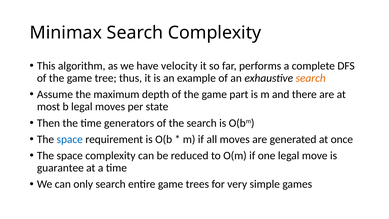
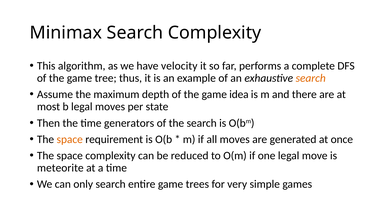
part: part -> idea
space at (70, 139) colour: blue -> orange
guarantee: guarantee -> meteorite
